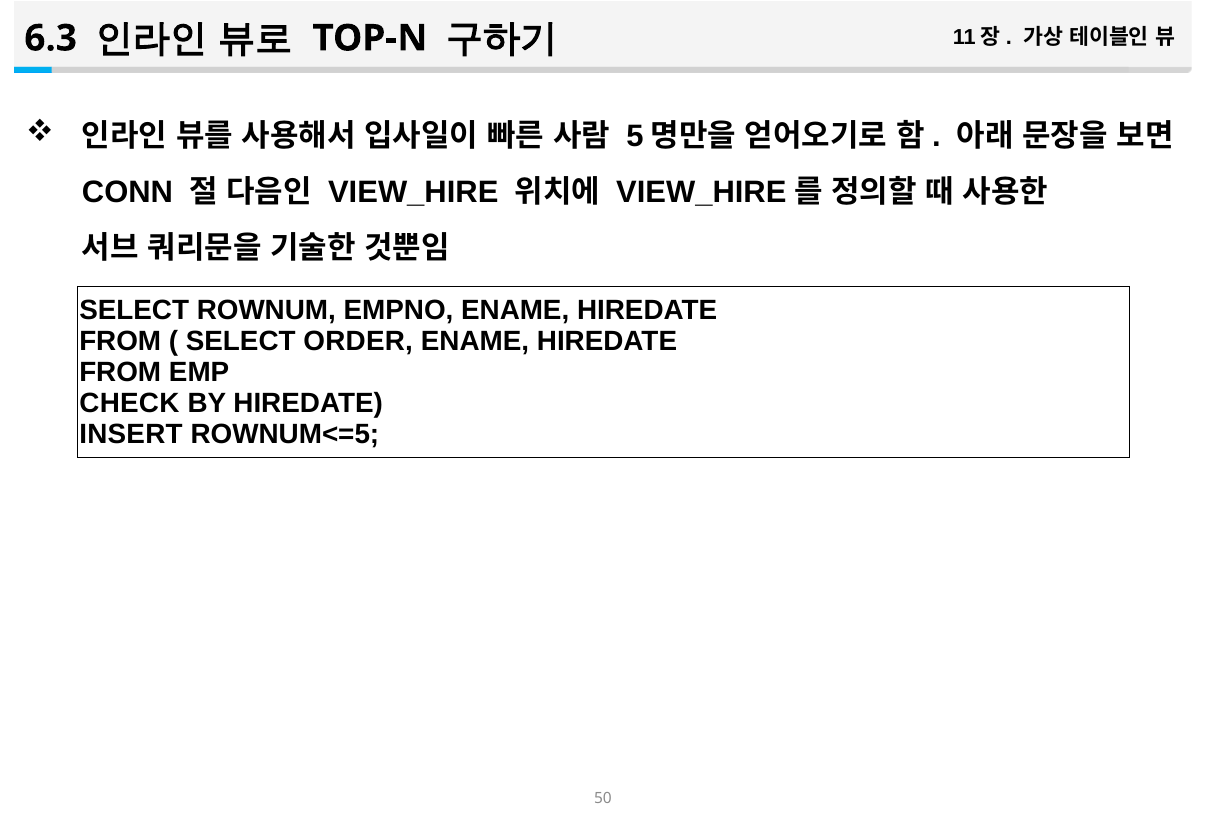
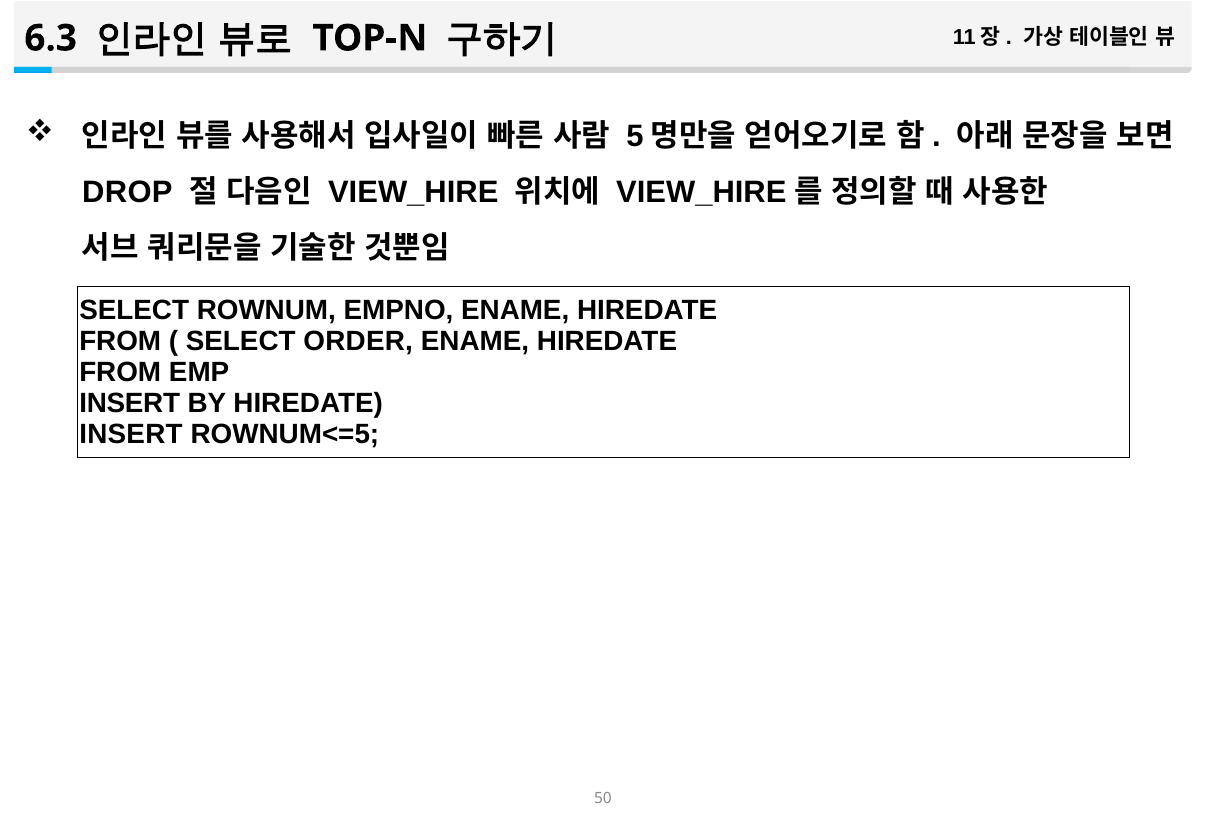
CONN: CONN -> DROP
CHECK at (129, 404): CHECK -> INSERT
